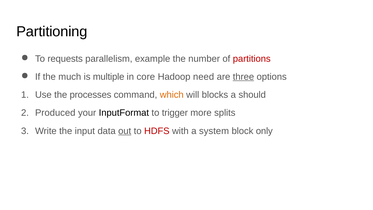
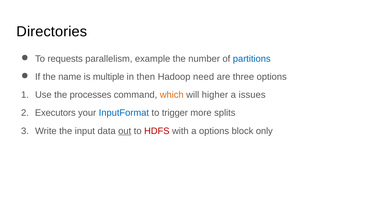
Partitioning: Partitioning -> Directories
partitions colour: red -> blue
much: much -> name
core: core -> then
three underline: present -> none
blocks: blocks -> higher
should: should -> issues
Produced: Produced -> Executors
InputFormat colour: black -> blue
a system: system -> options
